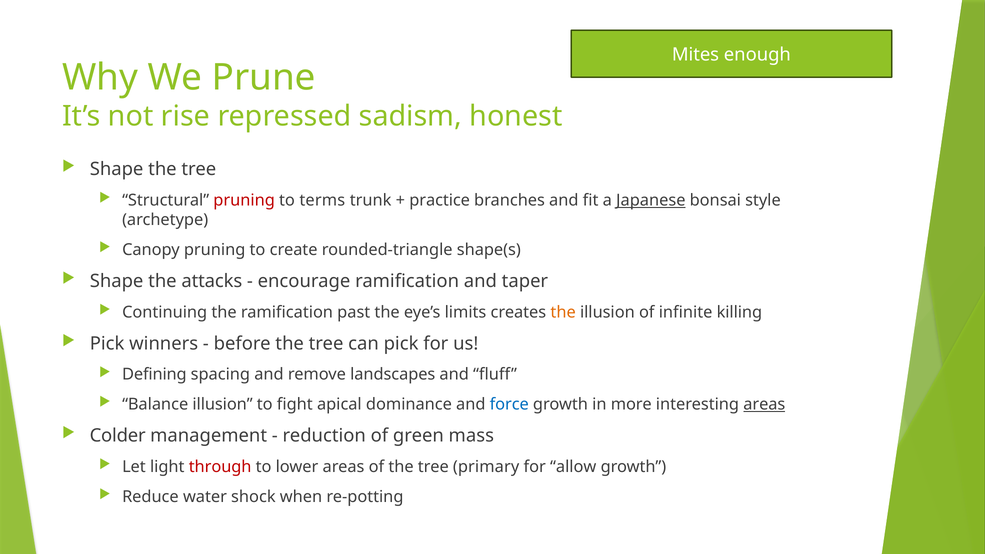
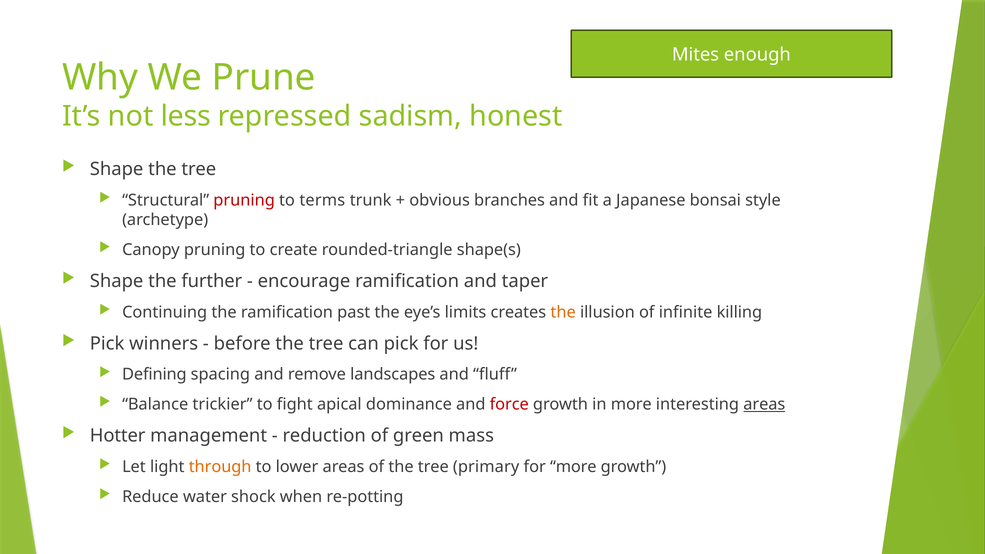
rise: rise -> less
practice: practice -> obvious
Japanese underline: present -> none
attacks: attacks -> further
Balance illusion: illusion -> trickier
force colour: blue -> red
Colder: Colder -> Hotter
through colour: red -> orange
for allow: allow -> more
